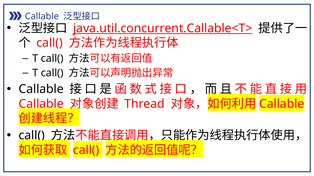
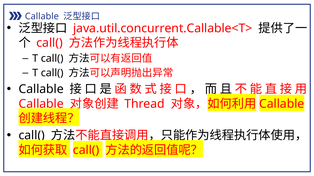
java.util.concurrent.Callable<T> underline: present -> none
